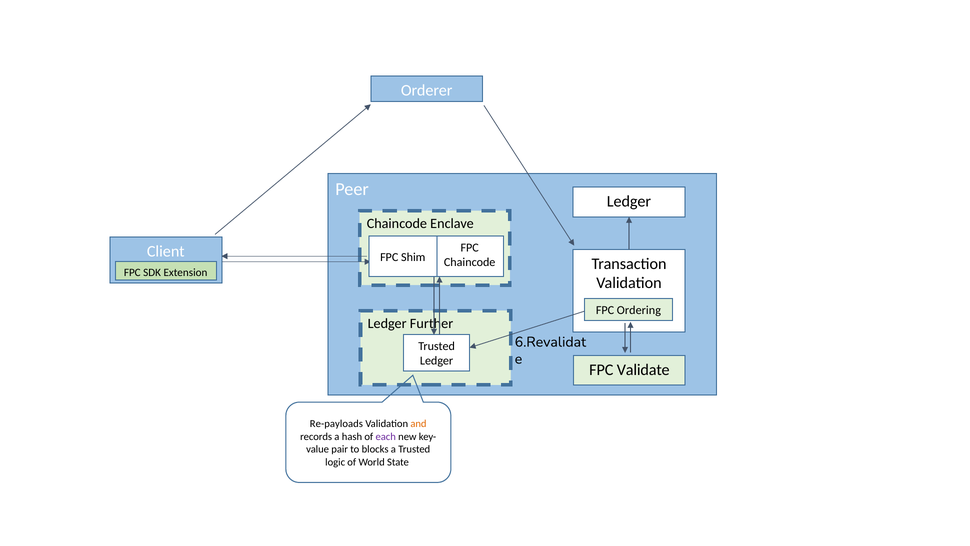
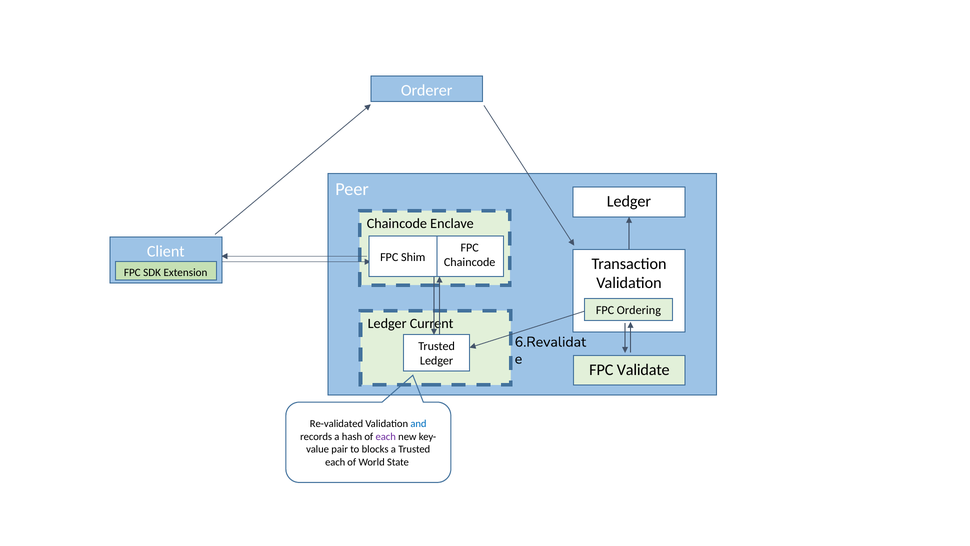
Further: Further -> Current
Re-payloads: Re-payloads -> Re-validated
and colour: orange -> blue
logic at (335, 462): logic -> each
